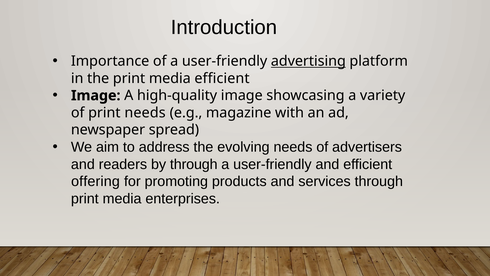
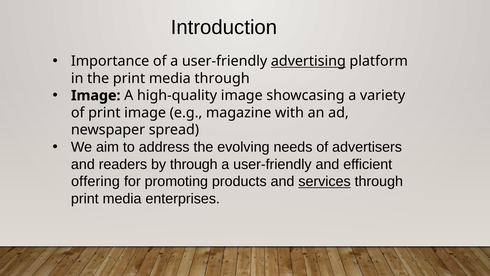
media efficient: efficient -> through
print needs: needs -> image
services underline: none -> present
